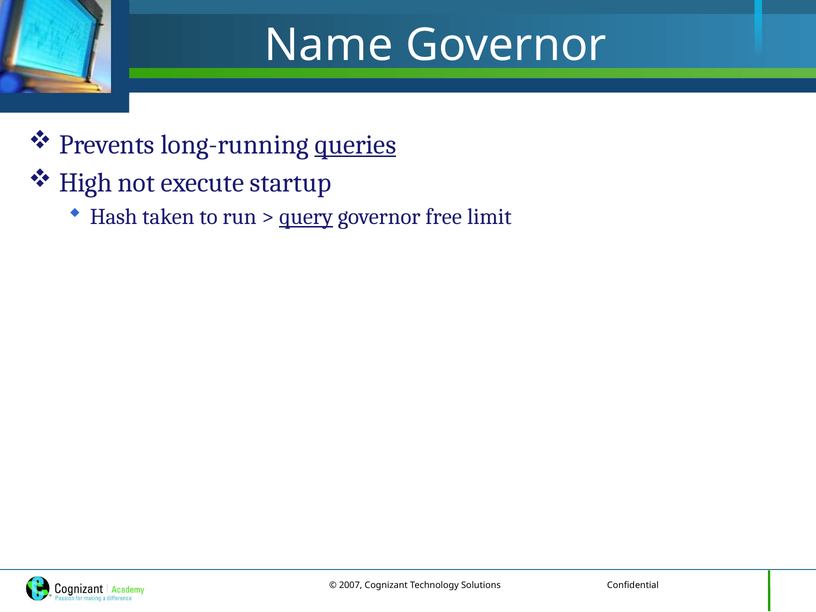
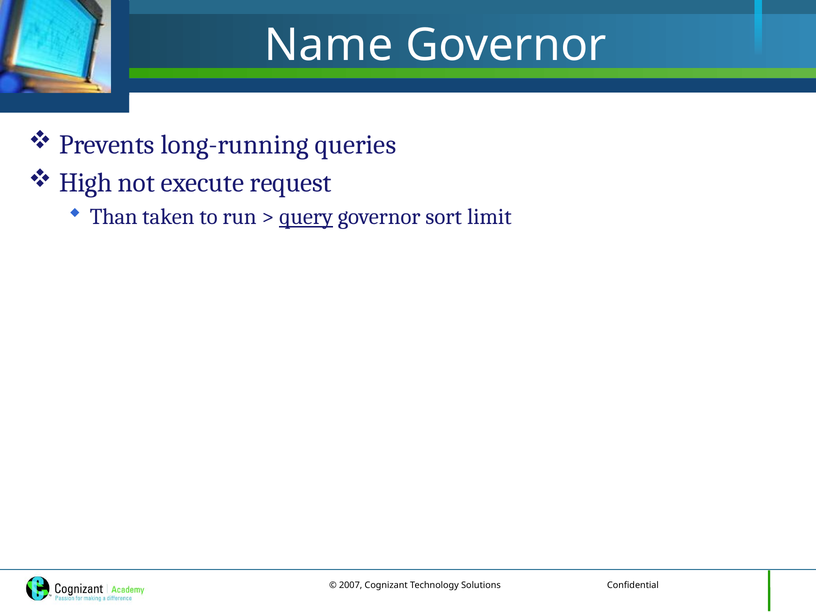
queries underline: present -> none
startup: startup -> request
Hash: Hash -> Than
free: free -> sort
